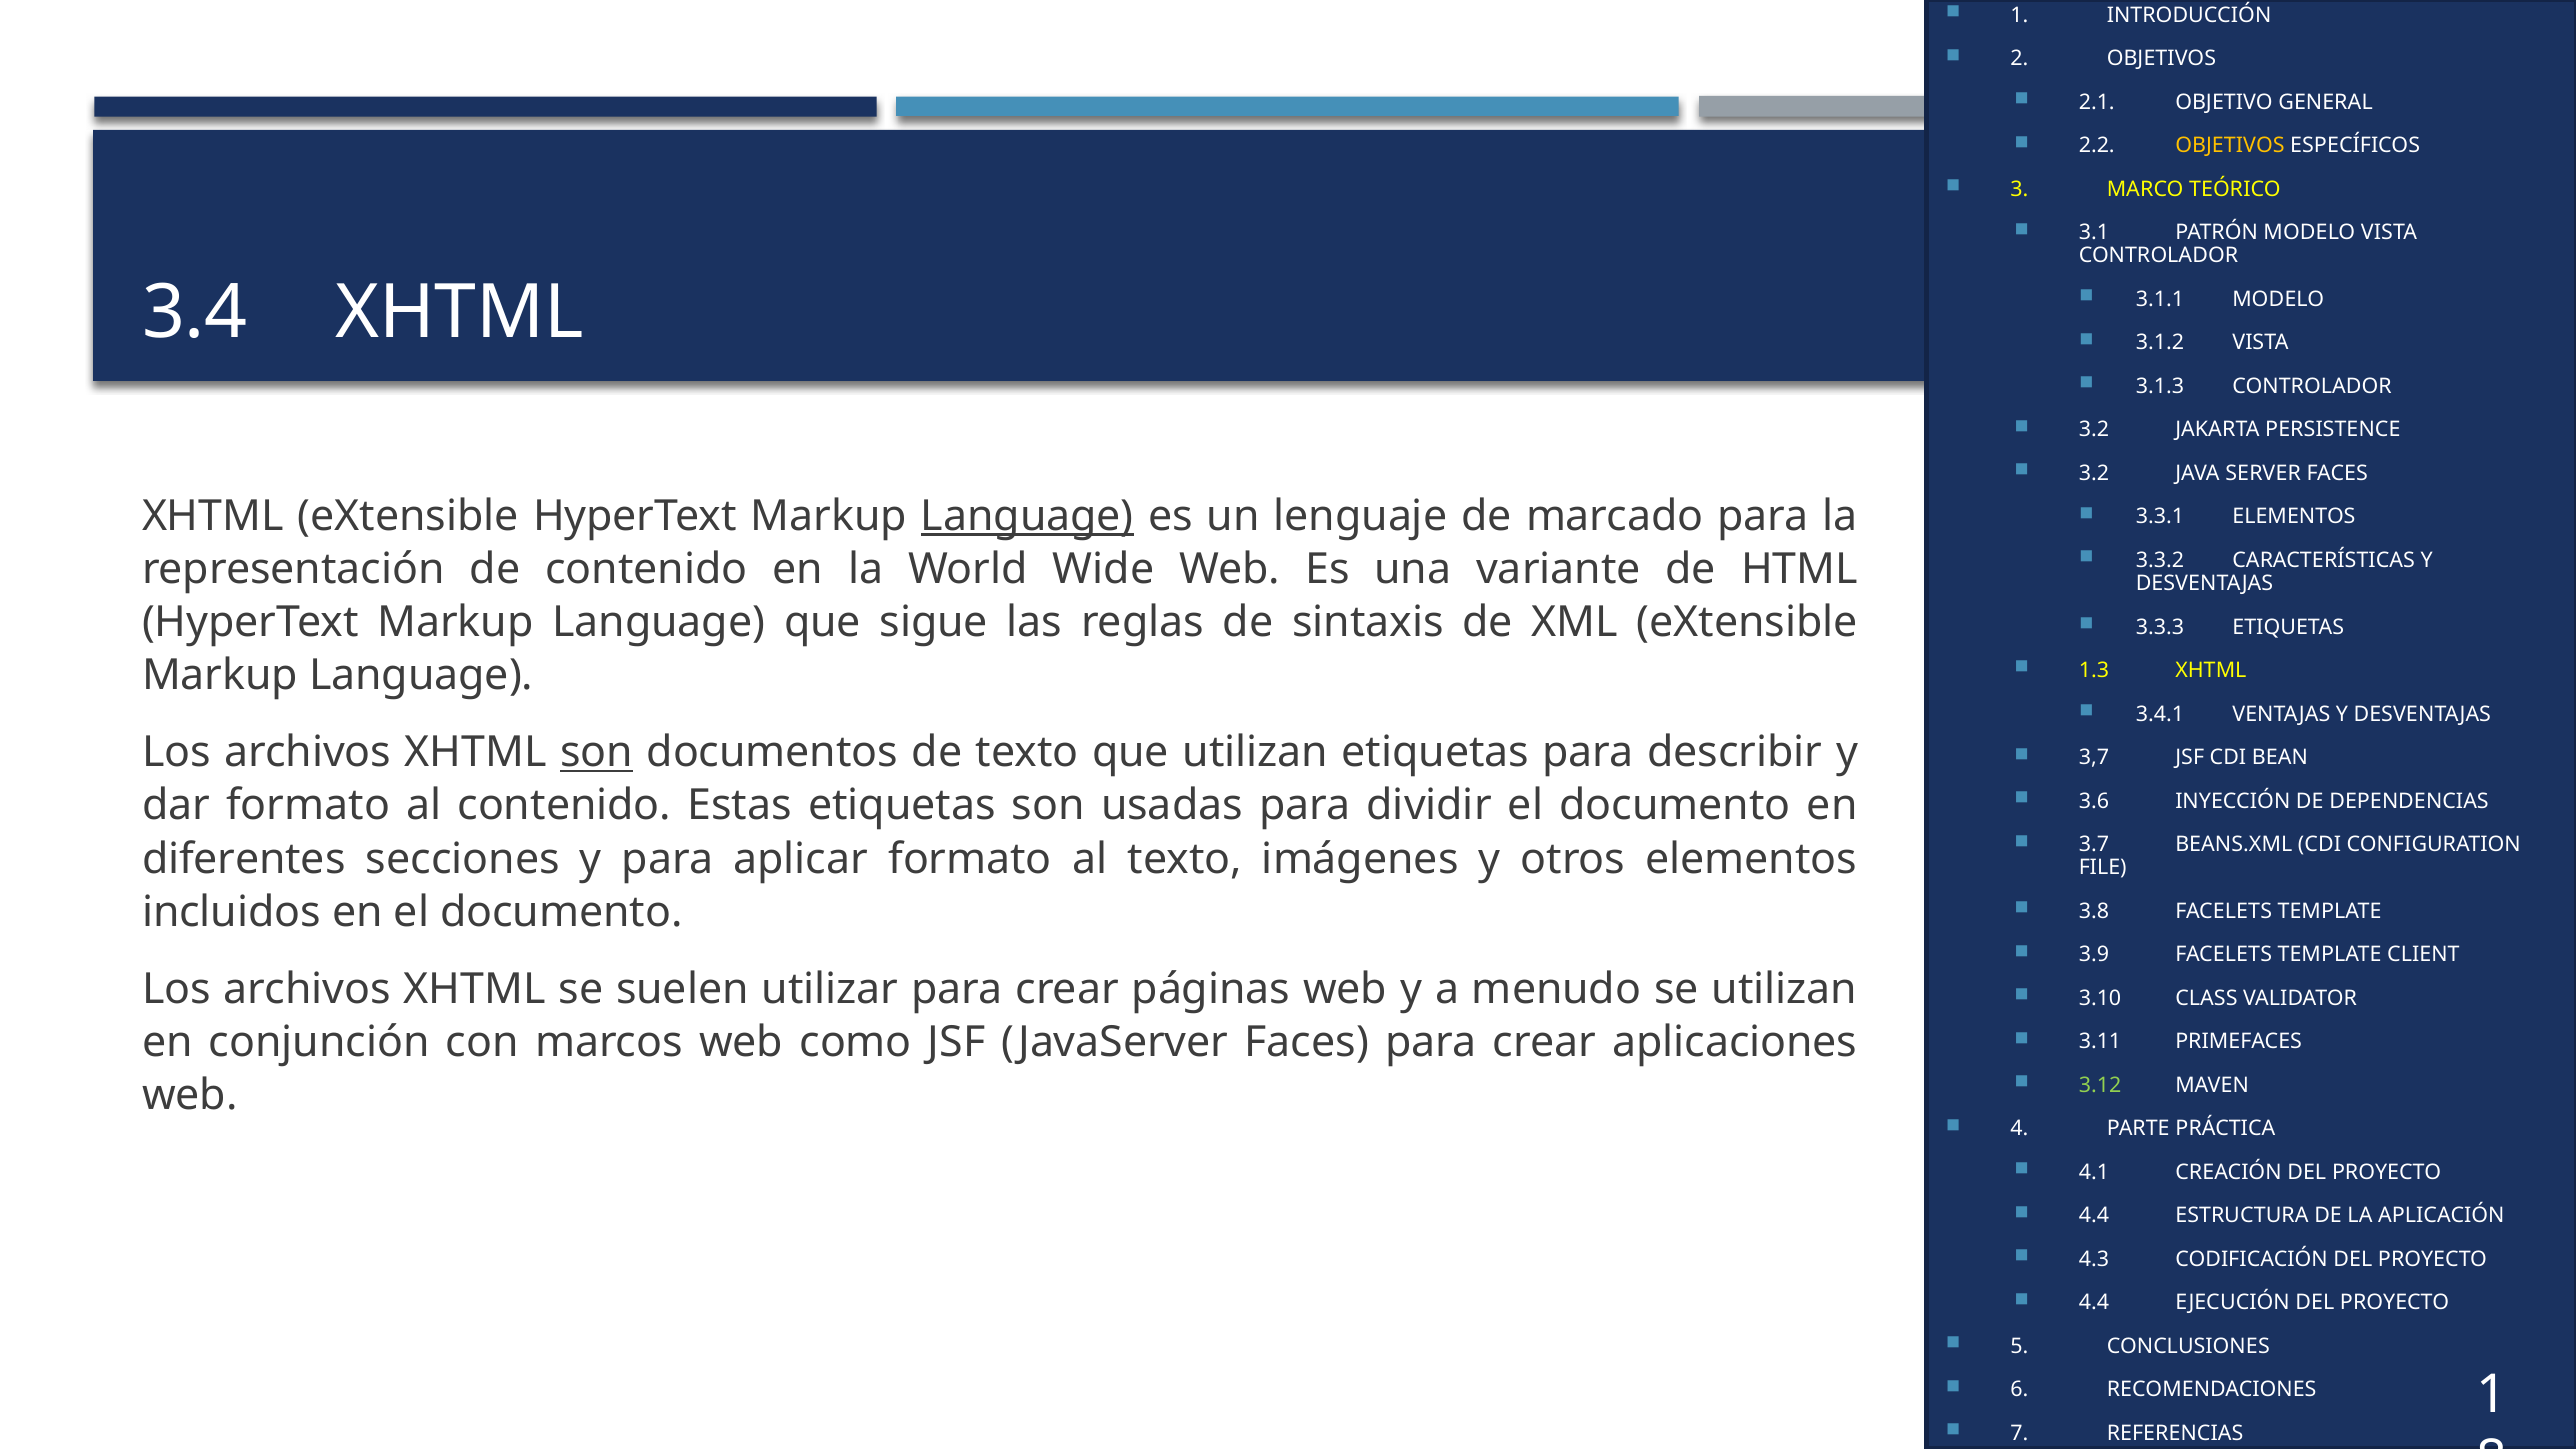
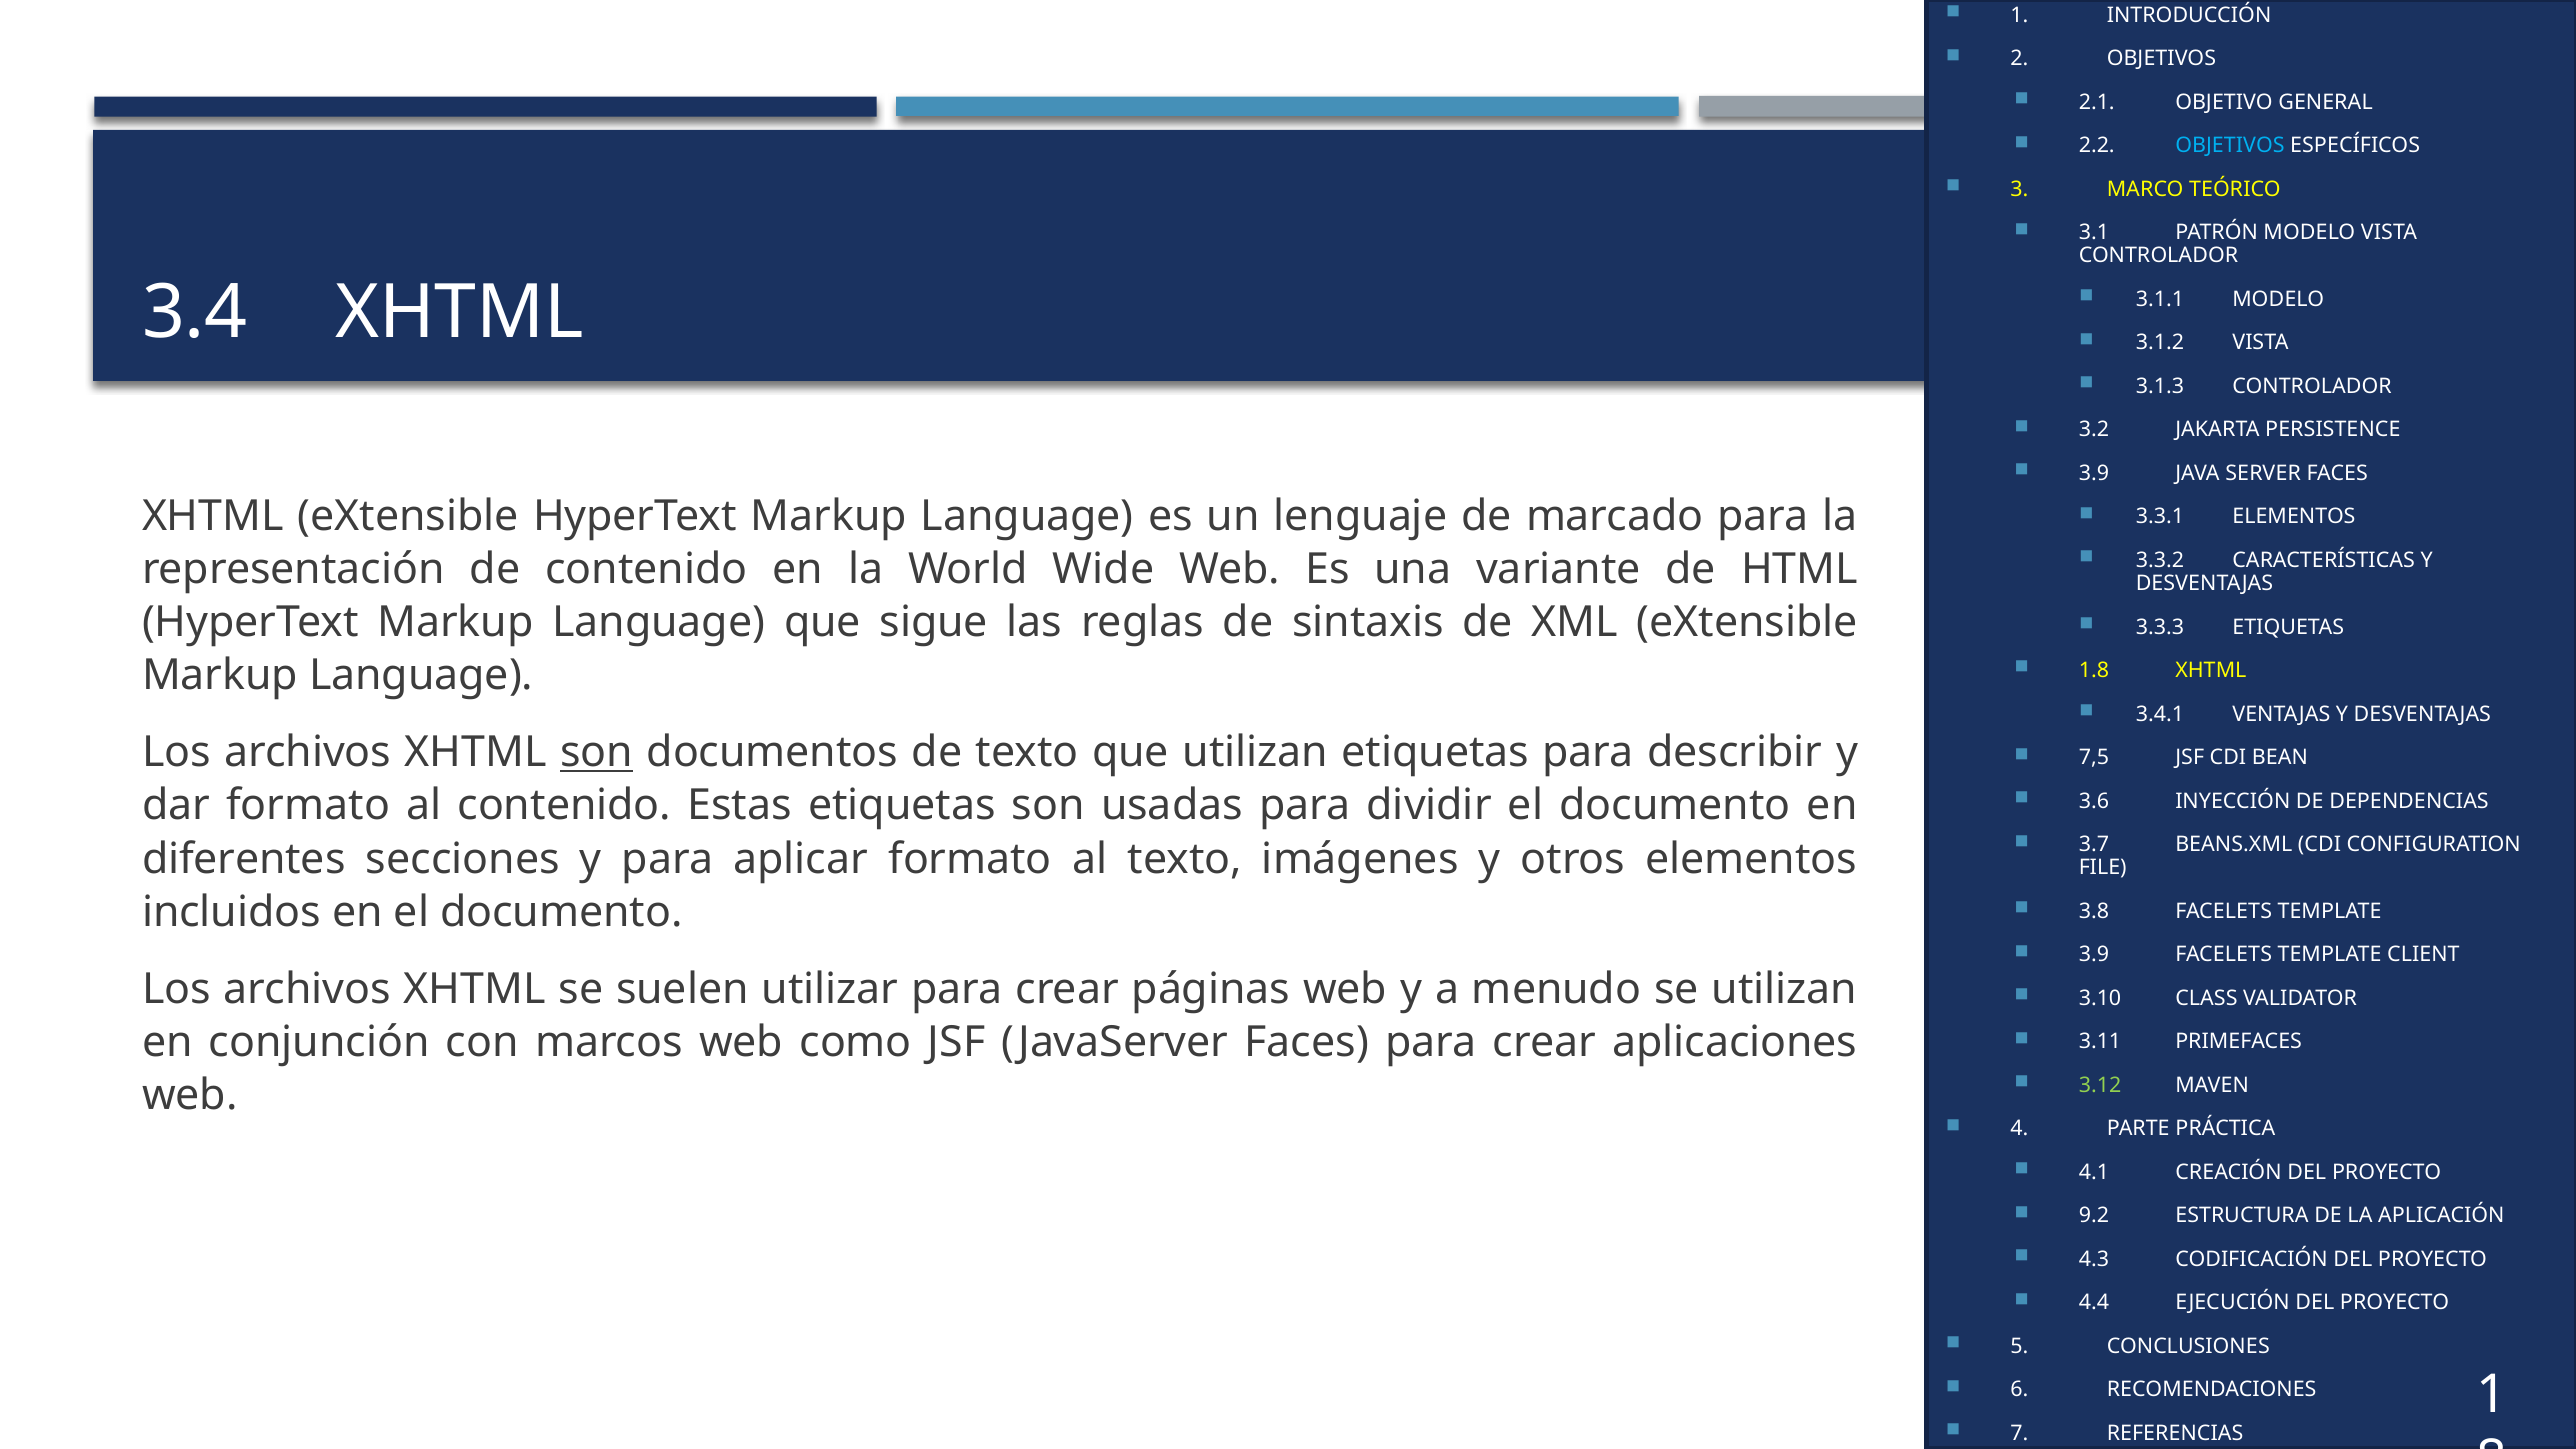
OBJETIVOS at (2230, 146) colour: yellow -> light blue
3.2 at (2094, 473): 3.2 -> 3.9
Language at (1027, 516) underline: present -> none
1.3: 1.3 -> 1.8
3,7: 3,7 -> 7,5
4.4 at (2094, 1216): 4.4 -> 9.2
